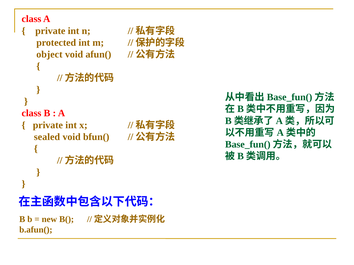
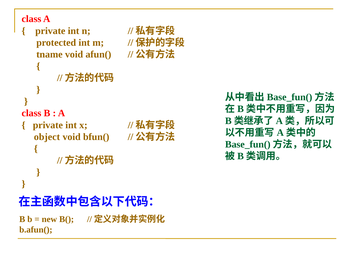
object: object -> tname
sealed: sealed -> object
